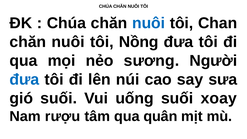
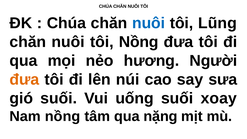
Chan: Chan -> Lũng
sương: sương -> hương
đưa at (24, 80) colour: blue -> orange
Nam rượu: rượu -> nồng
quân: quân -> nặng
